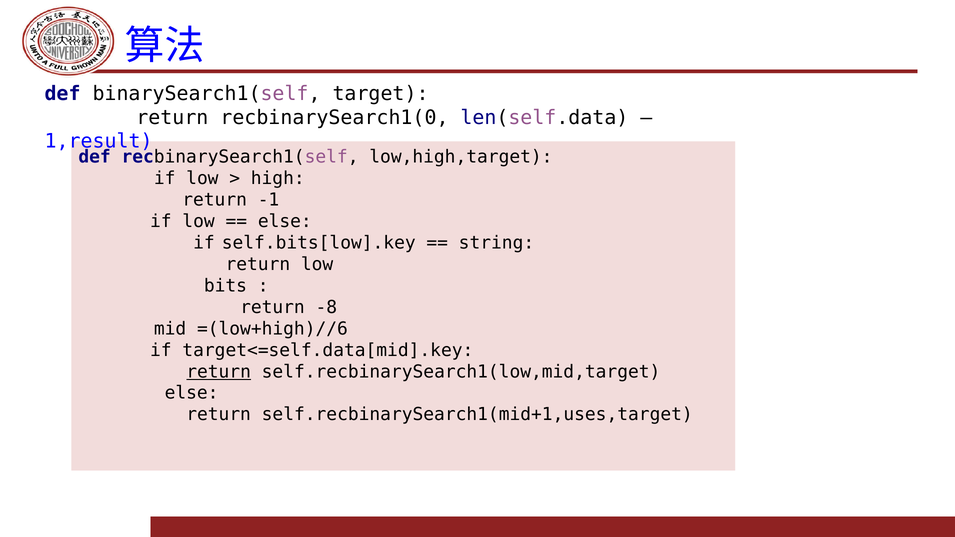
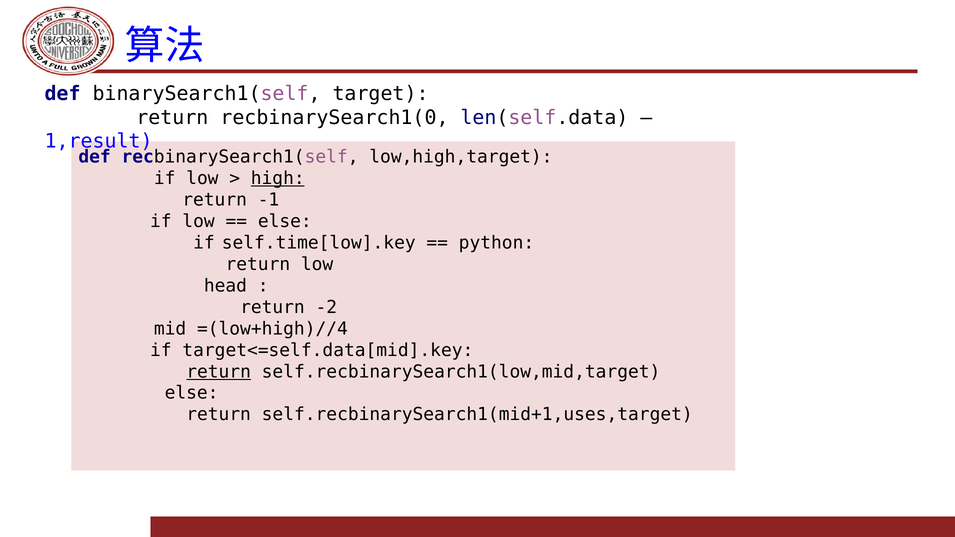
high underline: none -> present
self.bits[low].key: self.bits[low].key -> self.time[low].key
string: string -> python
bits: bits -> head
-8: -8 -> -2
=(low+high)//6: =(low+high)//6 -> =(low+high)//4
